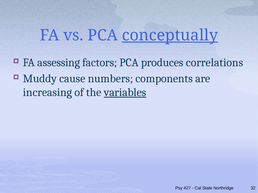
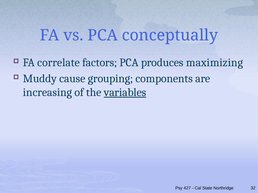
conceptually underline: present -> none
assessing: assessing -> correlate
correlations: correlations -> maximizing
numbers: numbers -> grouping
